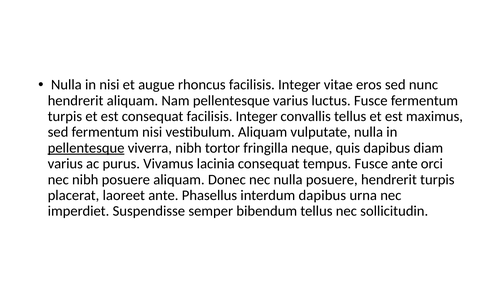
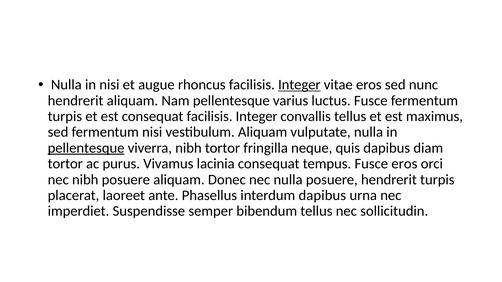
Integer at (299, 85) underline: none -> present
varius at (65, 164): varius -> tortor
Fusce ante: ante -> eros
